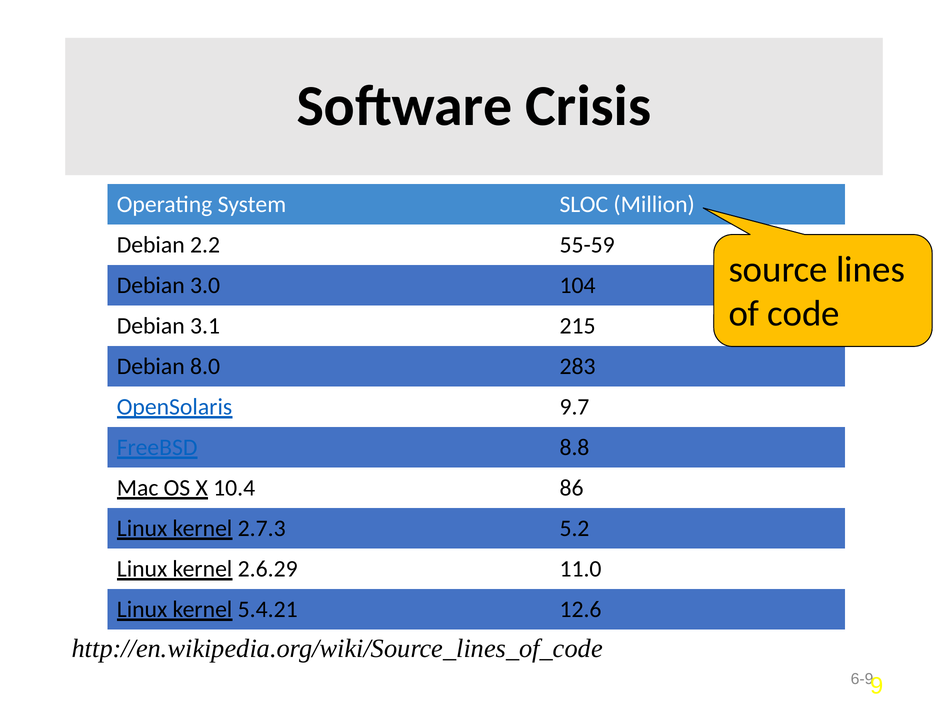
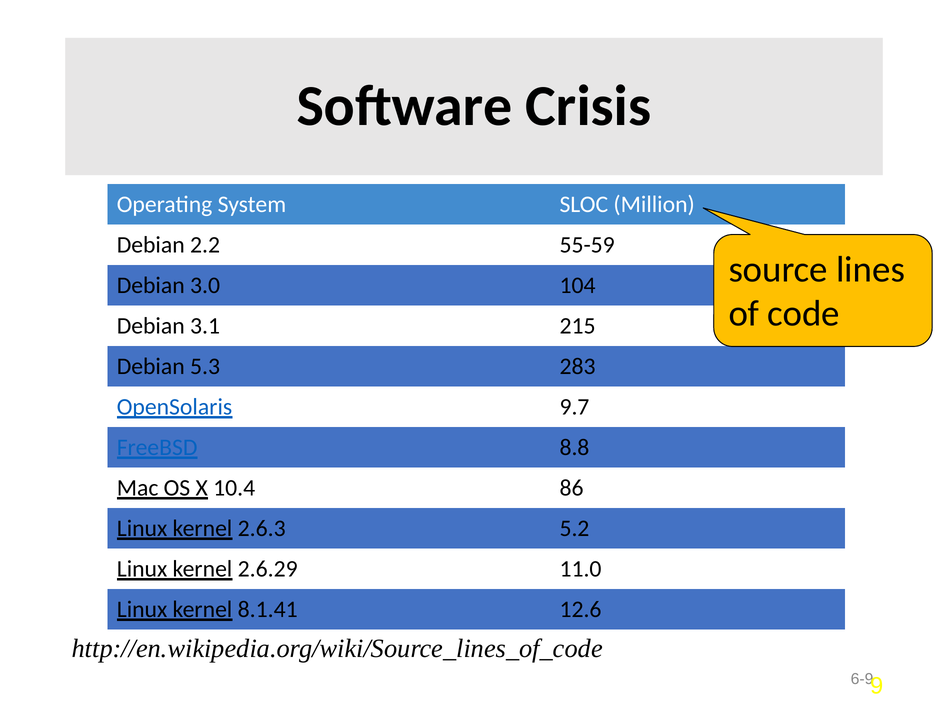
8.0: 8.0 -> 5.3
2.7.3: 2.7.3 -> 2.6.3
5.4.21: 5.4.21 -> 8.1.41
